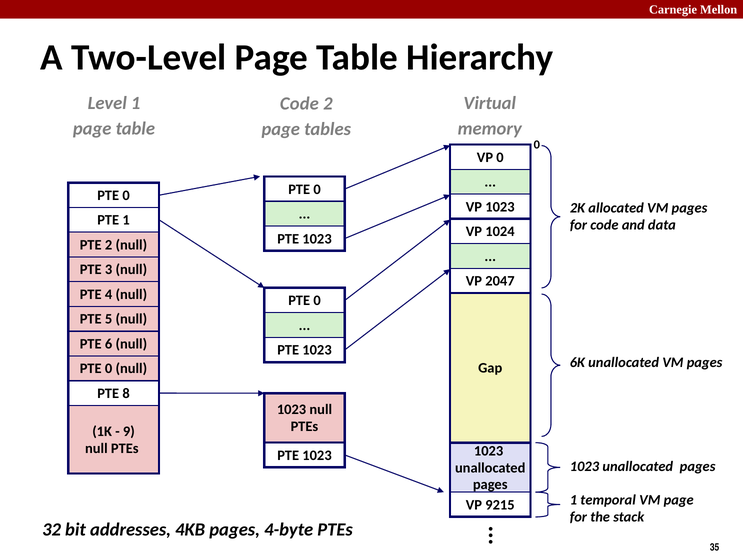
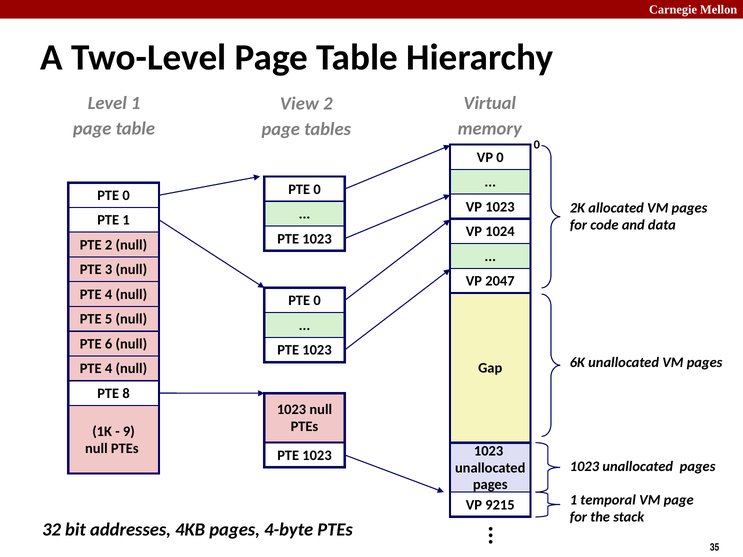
Code at (299, 104): Code -> View
0 at (109, 369): 0 -> 4
